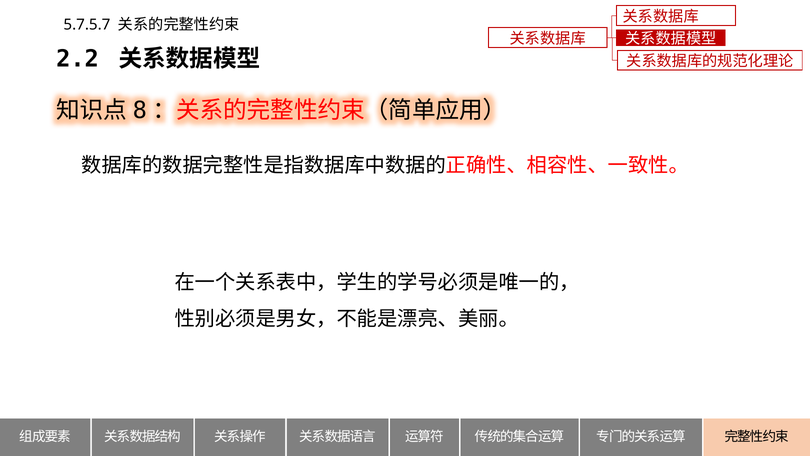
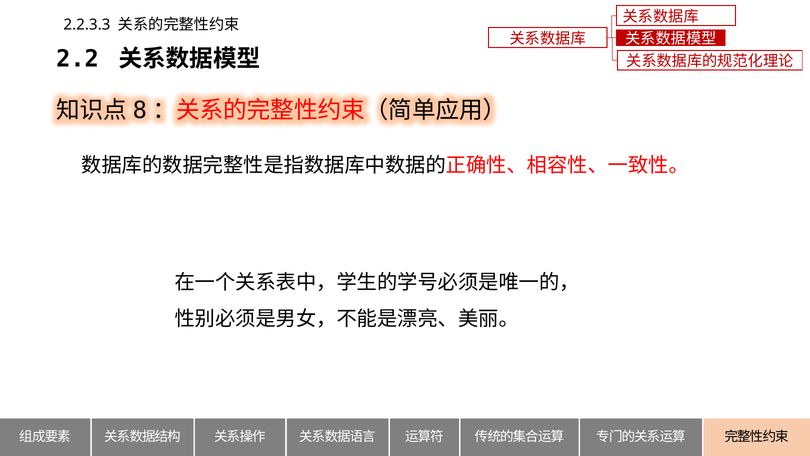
5.7.5.7: 5.7.5.7 -> 2.2.3.3
